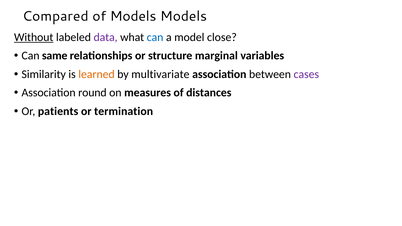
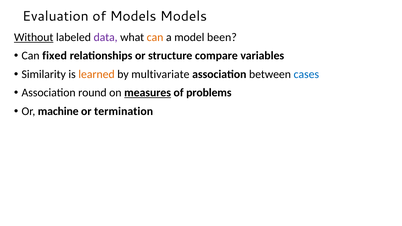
Compared: Compared -> Evaluation
can at (155, 37) colour: blue -> orange
close: close -> been
same: same -> fixed
marginal: marginal -> compare
cases colour: purple -> blue
measures underline: none -> present
distances: distances -> problems
patients: patients -> machine
